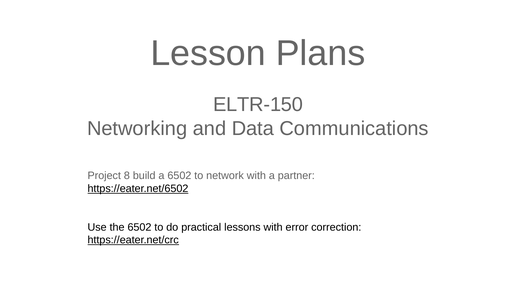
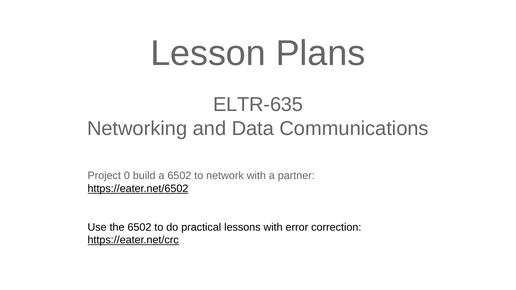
ELTR-150: ELTR-150 -> ELTR-635
8: 8 -> 0
